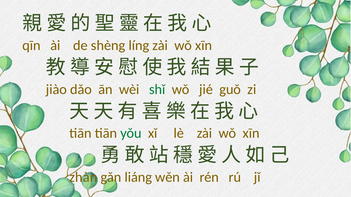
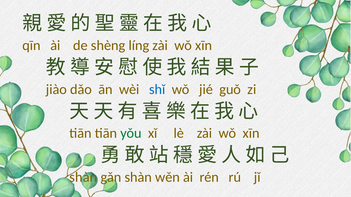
shǐ colour: green -> blue
zhàn at (83, 178): zhàn -> shàn
gǎn liáng: liáng -> shàn
